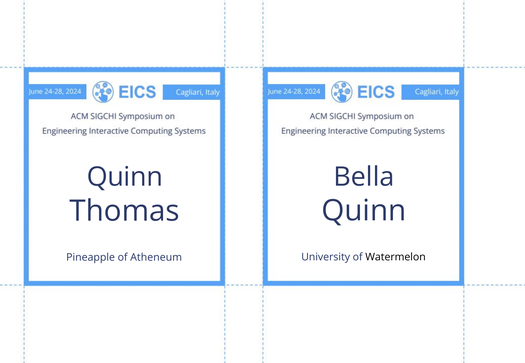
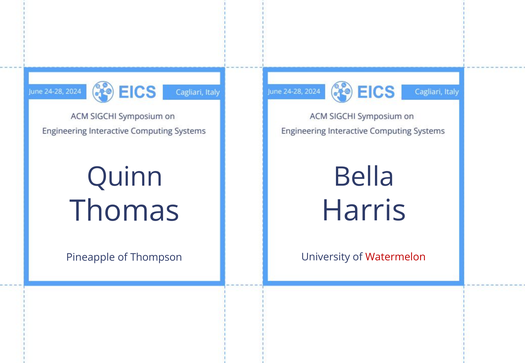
Quinn at (364, 211): Quinn -> Harris
Watermelon colour: black -> red
Atheneum: Atheneum -> Thompson
